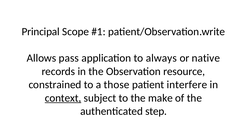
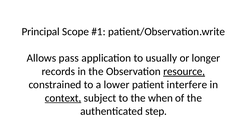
always: always -> usually
native: native -> longer
resource underline: none -> present
those: those -> lower
make: make -> when
